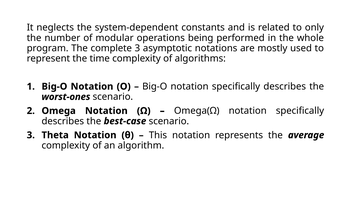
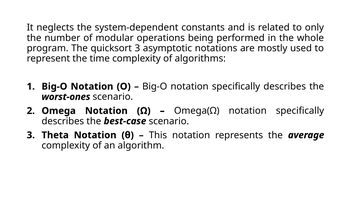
complete: complete -> quicksort
